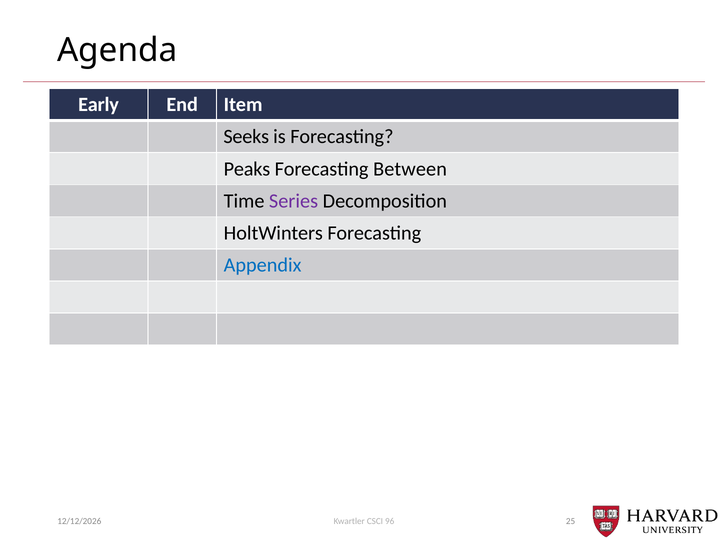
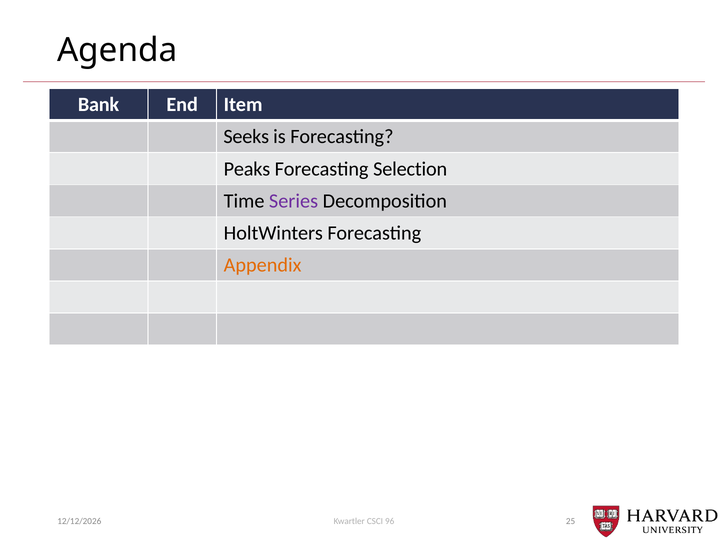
Early: Early -> Bank
Between: Between -> Selection
Appendix colour: blue -> orange
